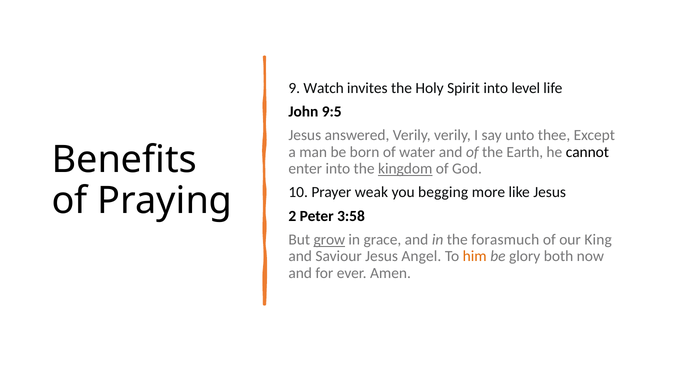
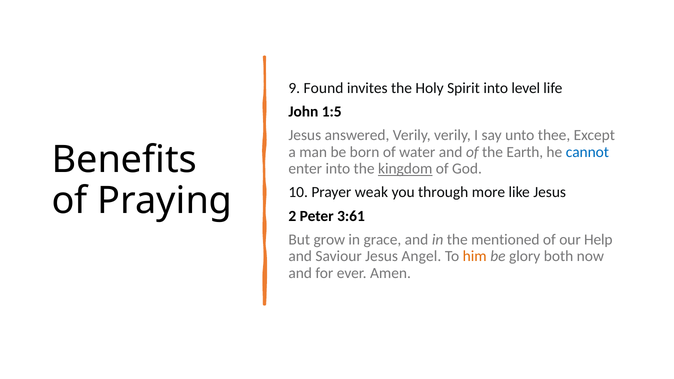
Watch: Watch -> Found
9:5: 9:5 -> 1:5
cannot colour: black -> blue
begging: begging -> through
3:58: 3:58 -> 3:61
grow underline: present -> none
forasmuch: forasmuch -> mentioned
King: King -> Help
